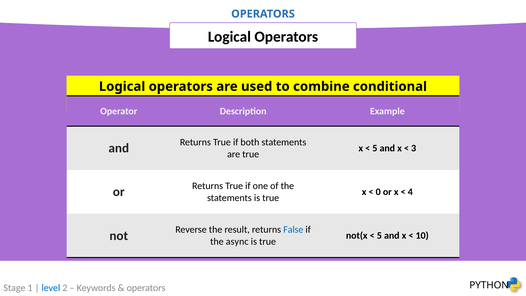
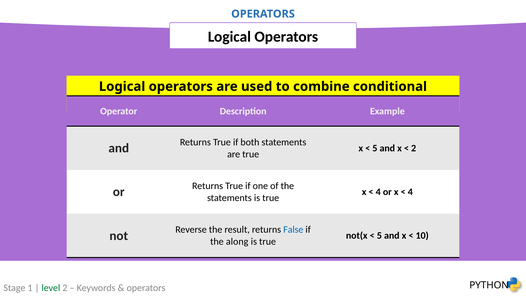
3 at (414, 148): 3 -> 2
0 at (378, 192): 0 -> 4
async: async -> along
level colour: blue -> green
